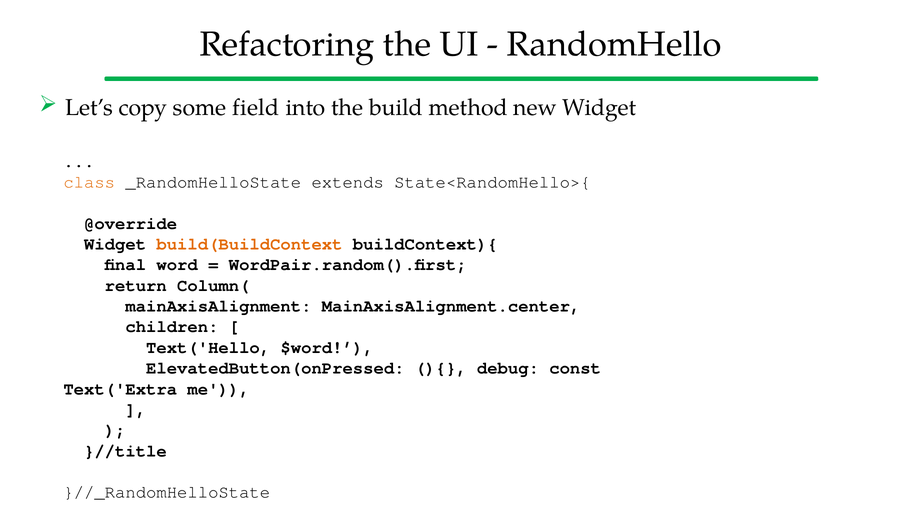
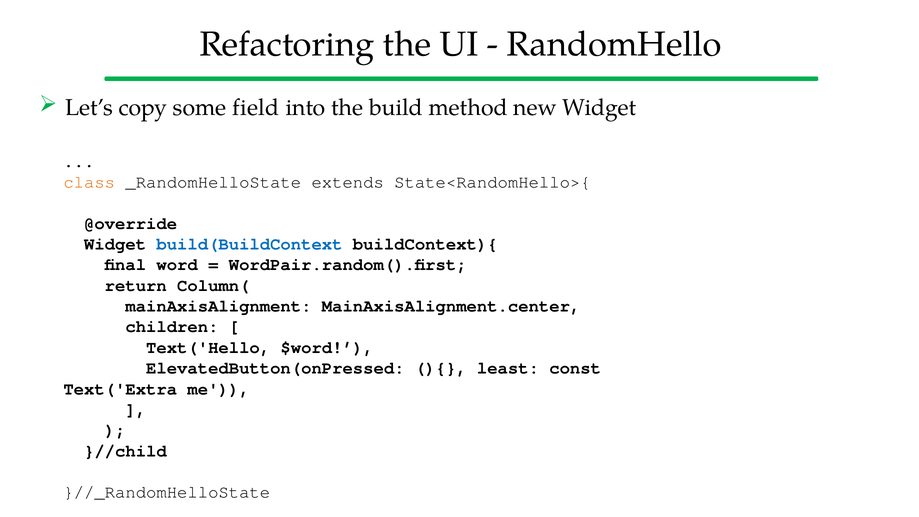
build(BuildContext colour: orange -> blue
debug: debug -> least
}//title: }//title -> }//child
